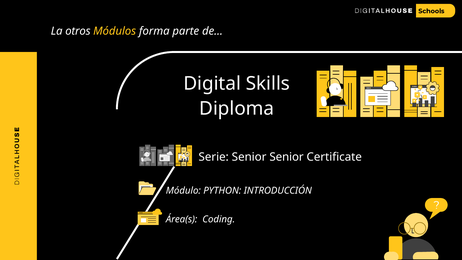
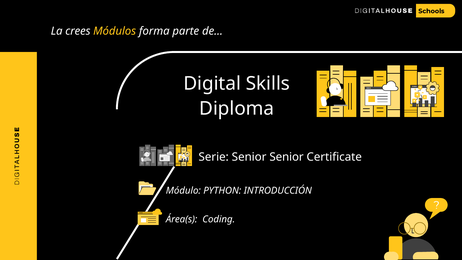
otros: otros -> crees
